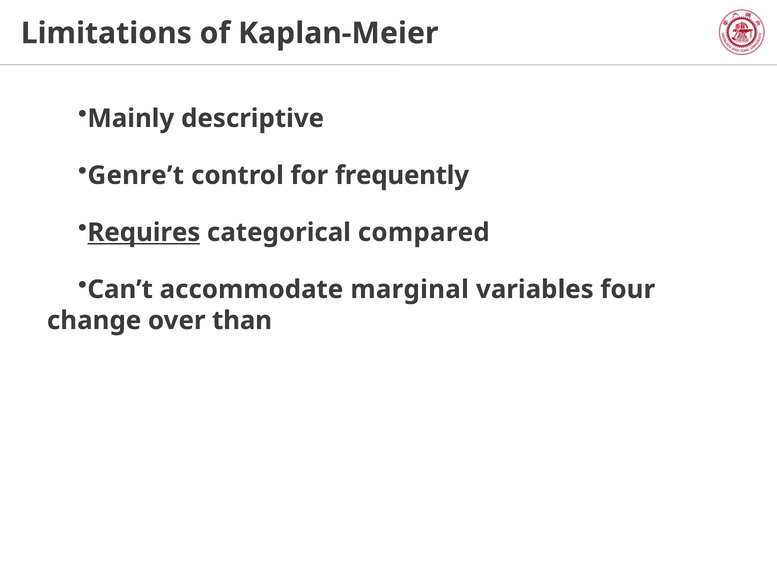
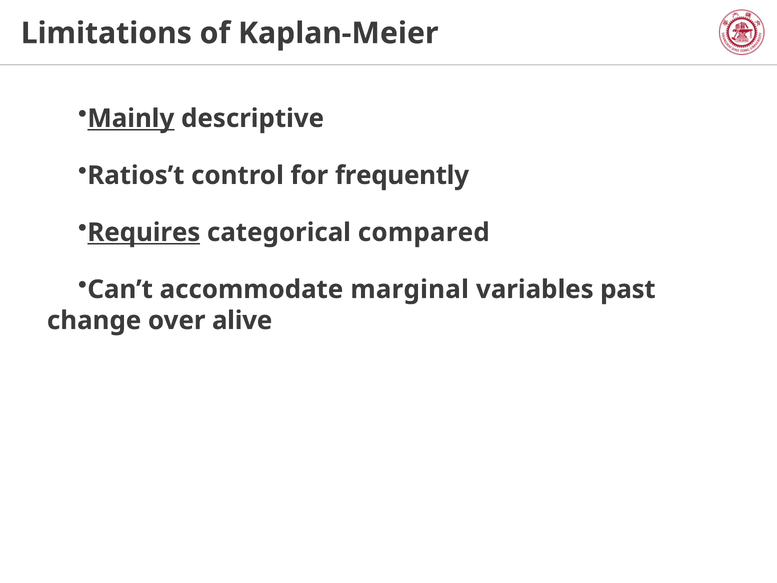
Mainly underline: none -> present
Genre’t: Genre’t -> Ratios’t
four: four -> past
than: than -> alive
